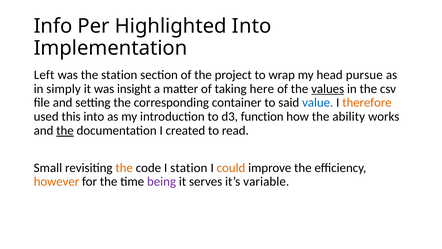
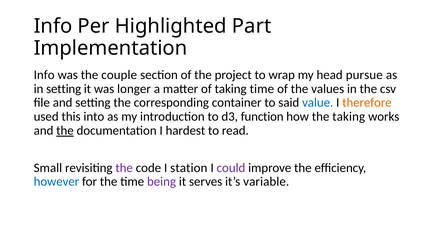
Highlighted Into: Into -> Part
Left at (44, 75): Left -> Info
the station: station -> couple
in simply: simply -> setting
insight: insight -> longer
taking here: here -> time
values underline: present -> none
the ability: ability -> taking
created: created -> hardest
the at (124, 167) colour: orange -> purple
could colour: orange -> purple
however colour: orange -> blue
